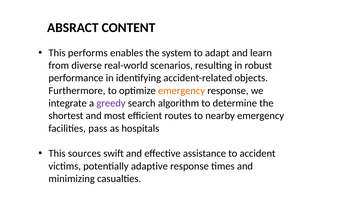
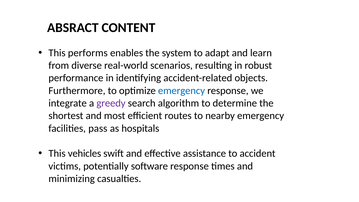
emergency at (182, 91) colour: orange -> blue
sources: sources -> vehicles
adaptive: adaptive -> software
